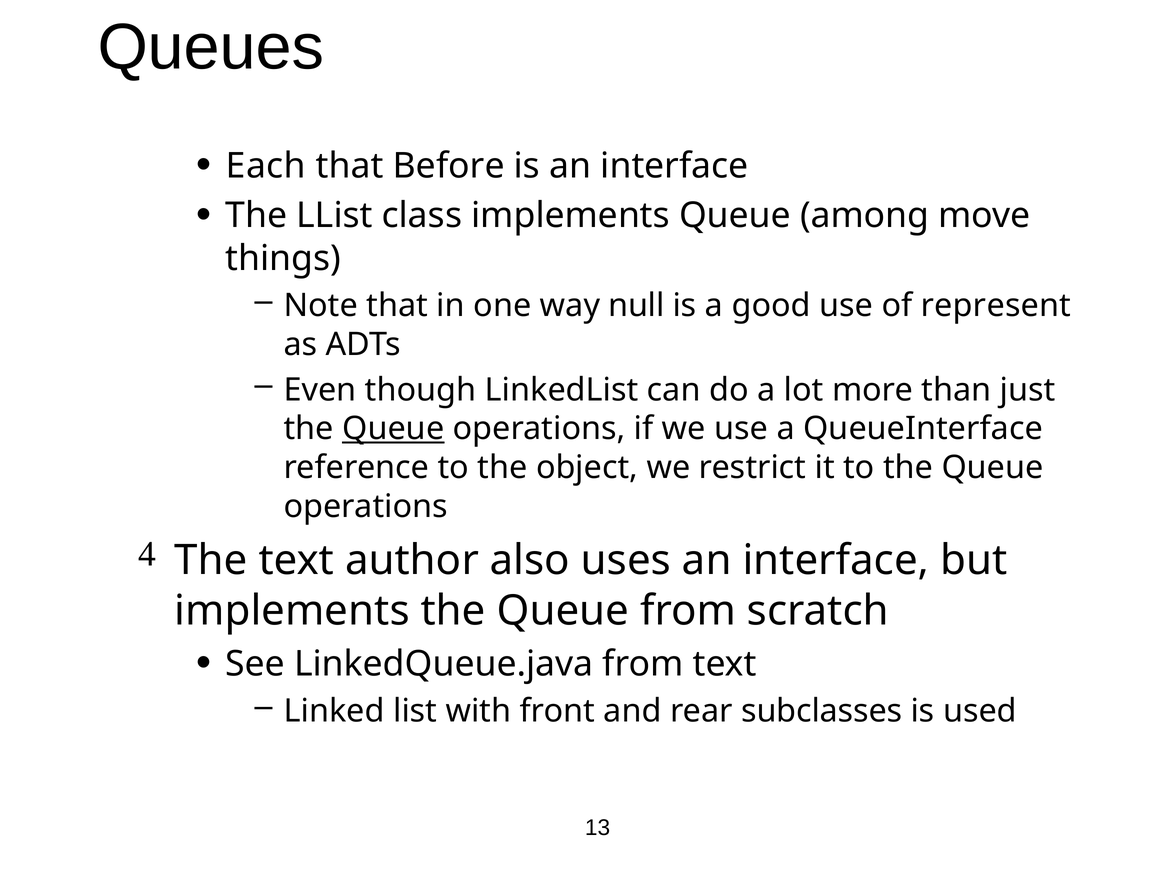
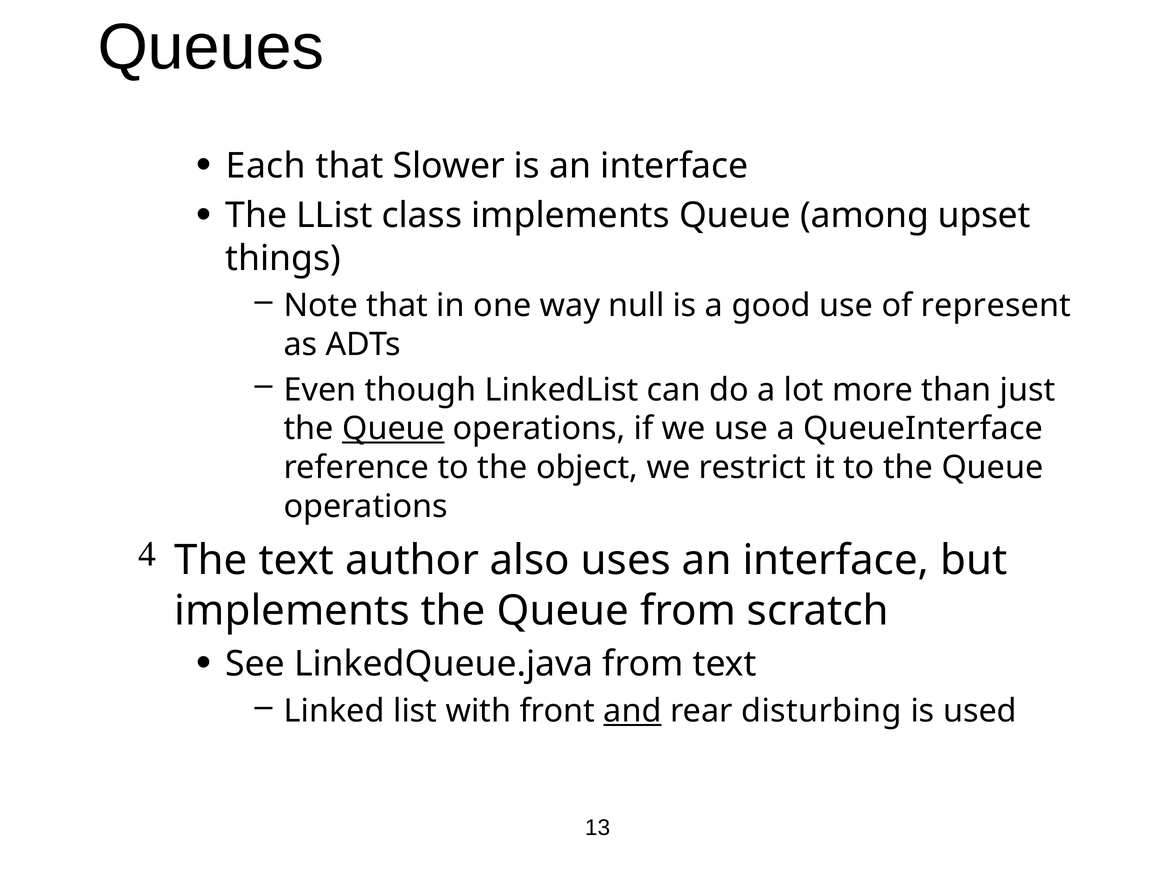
Before: Before -> Slower
move: move -> upset
and underline: none -> present
subclasses: subclasses -> disturbing
